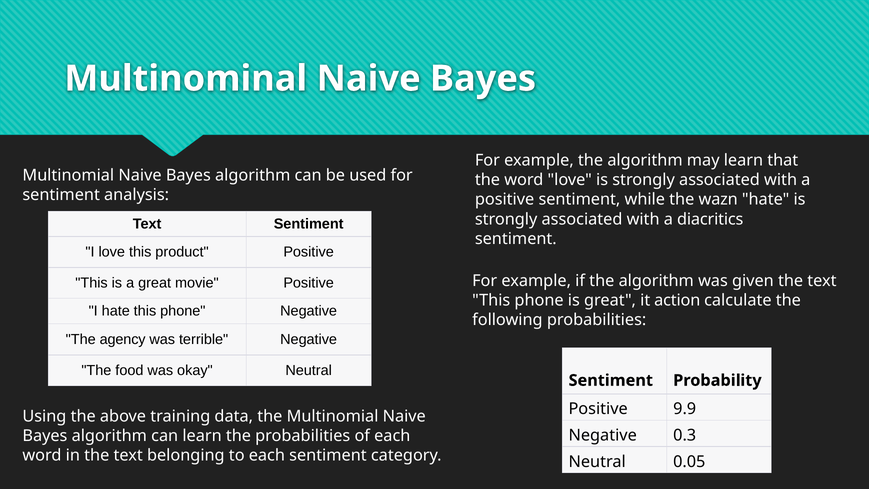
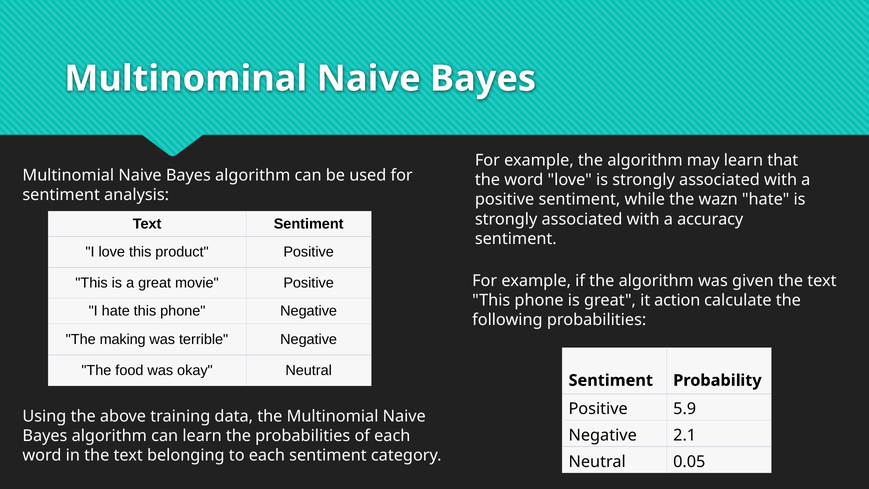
diacritics: diacritics -> accuracy
agency: agency -> making
9.9: 9.9 -> 5.9
0.3: 0.3 -> 2.1
